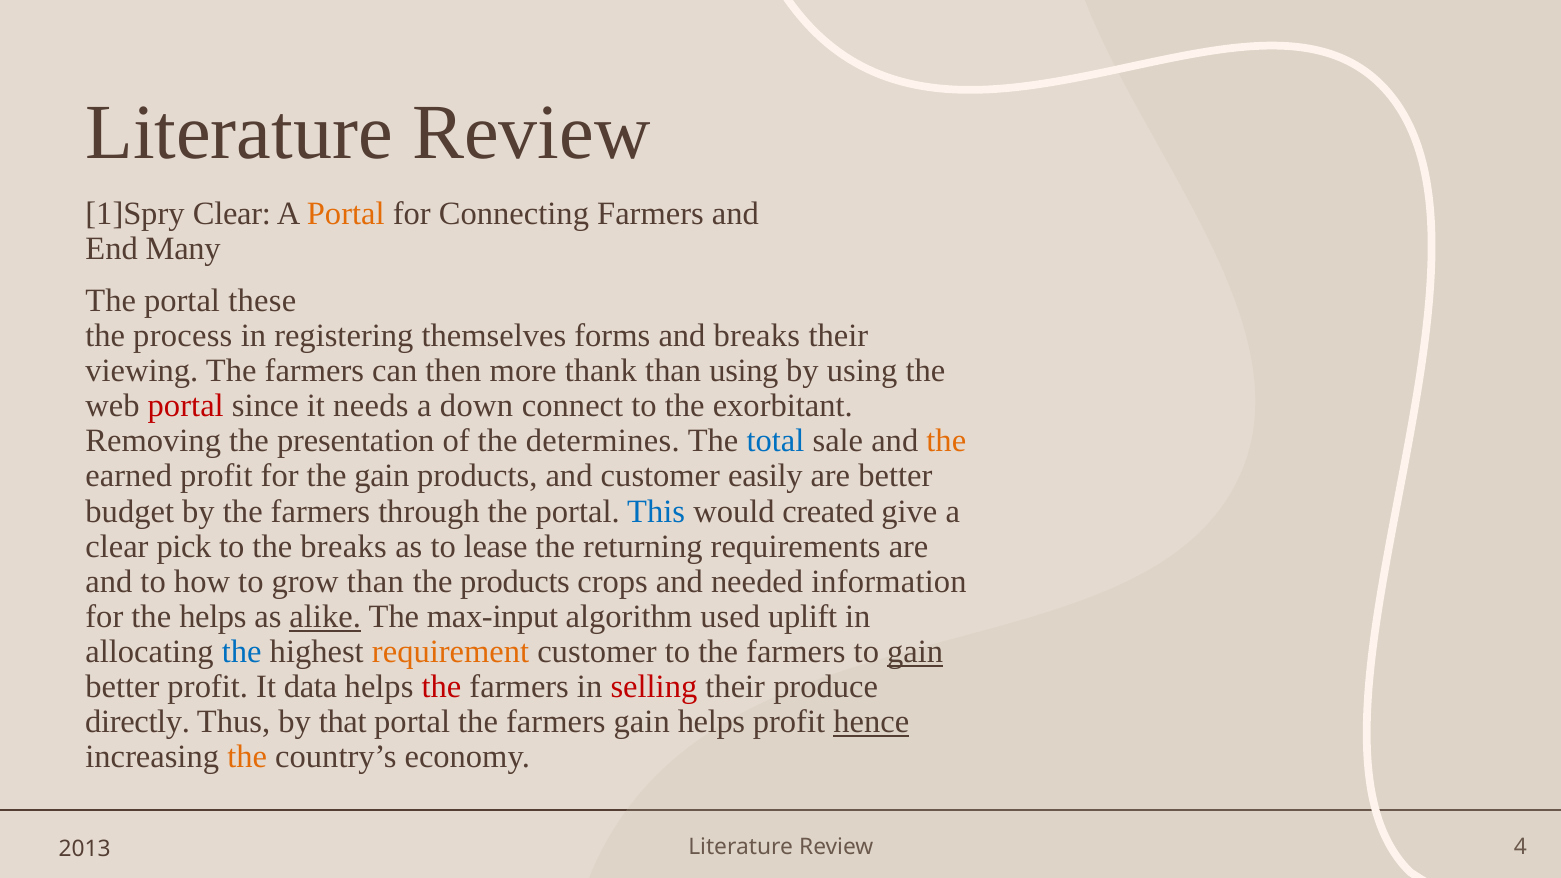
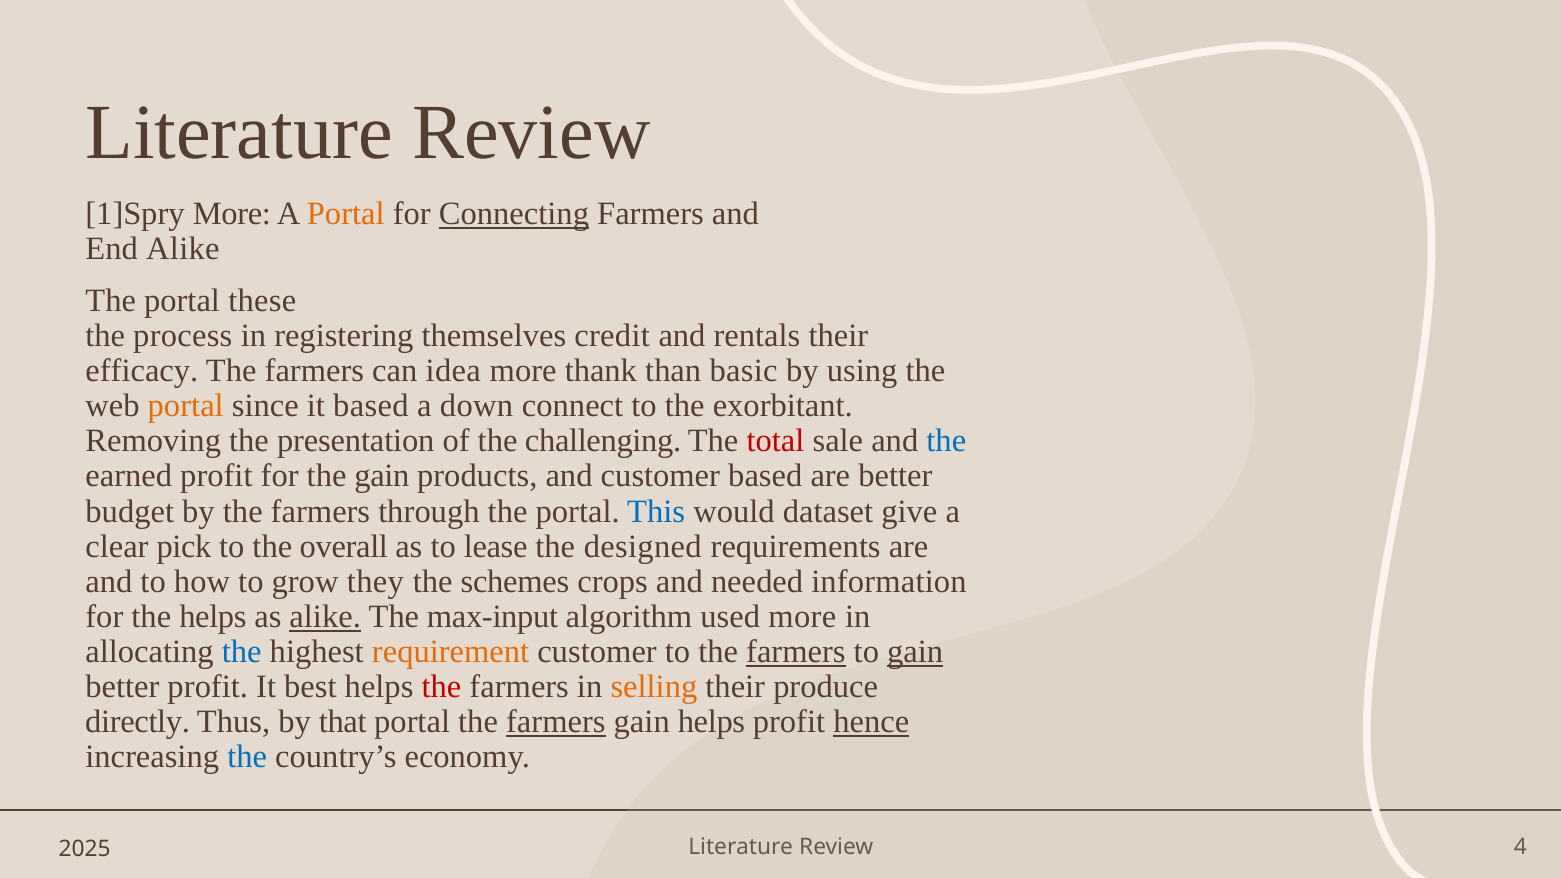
1]Spry Clear: Clear -> More
Connecting underline: none -> present
End Many: Many -> Alike
forms: forms -> credit
and breaks: breaks -> rentals
viewing: viewing -> efficacy
then: then -> idea
than using: using -> basic
portal at (186, 406) colour: red -> orange
it needs: needs -> based
determines: determines -> challenging
total colour: blue -> red
the at (946, 441) colour: orange -> blue
customer easily: easily -> based
created: created -> dataset
the breaks: breaks -> overall
returning: returning -> designed
grow than: than -> they
the products: products -> schemes
used uplift: uplift -> more
farmers at (796, 652) underline: none -> present
data: data -> best
selling colour: red -> orange
farmers at (556, 722) underline: none -> present
the at (247, 757) colour: orange -> blue
2013: 2013 -> 2025
